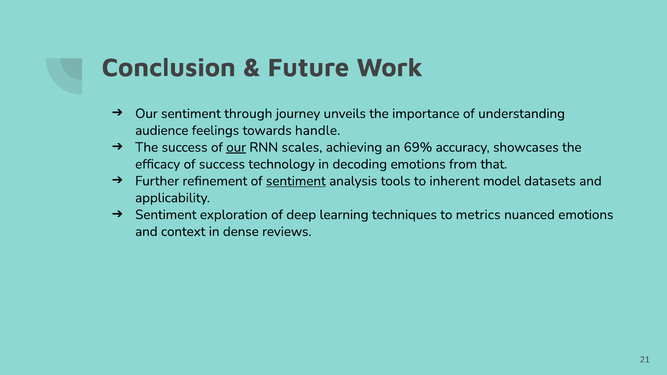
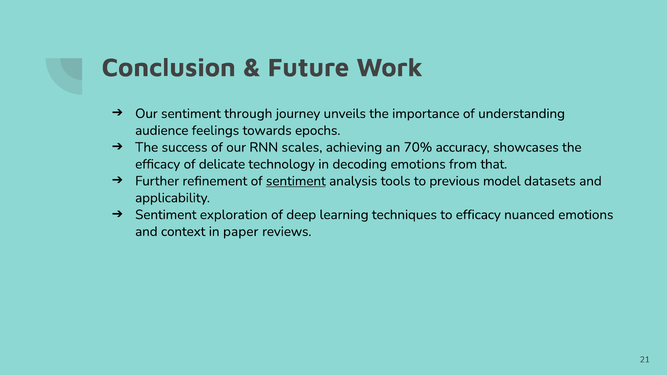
handle: handle -> epochs
our at (236, 147) underline: present -> none
69%: 69% -> 70%
of success: success -> delicate
inherent: inherent -> previous
to metrics: metrics -> efficacy
dense: dense -> paper
